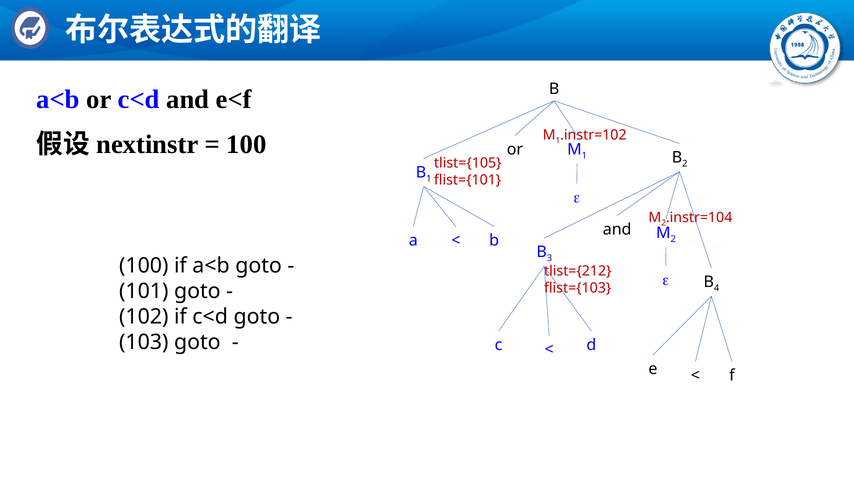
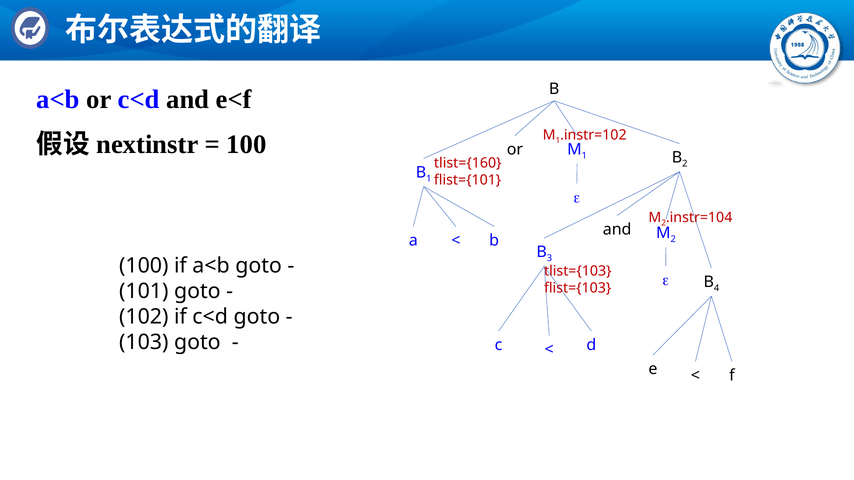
tlist={105: tlist={105 -> tlist={160
tlist={212: tlist={212 -> tlist={103
